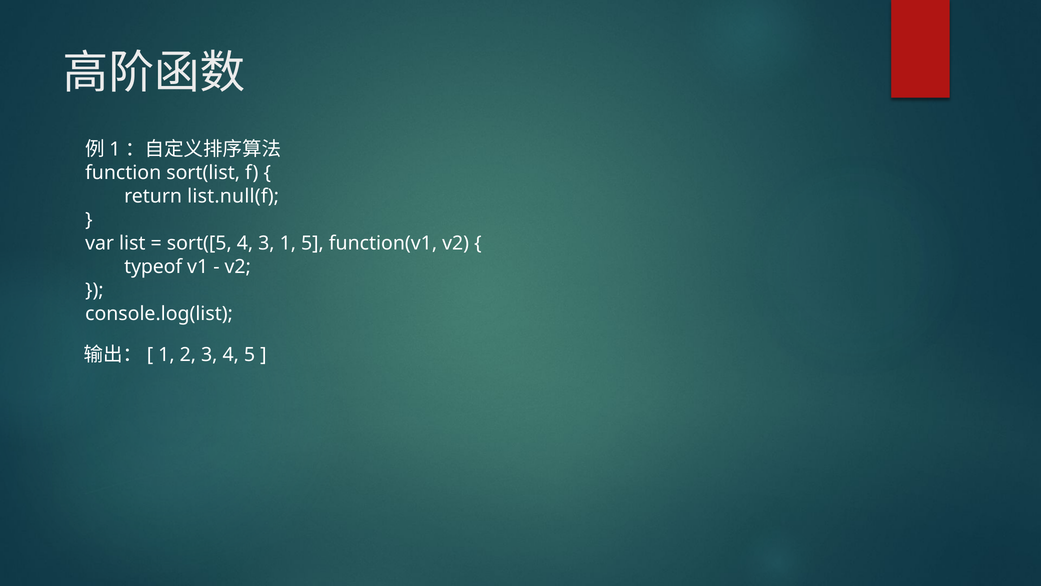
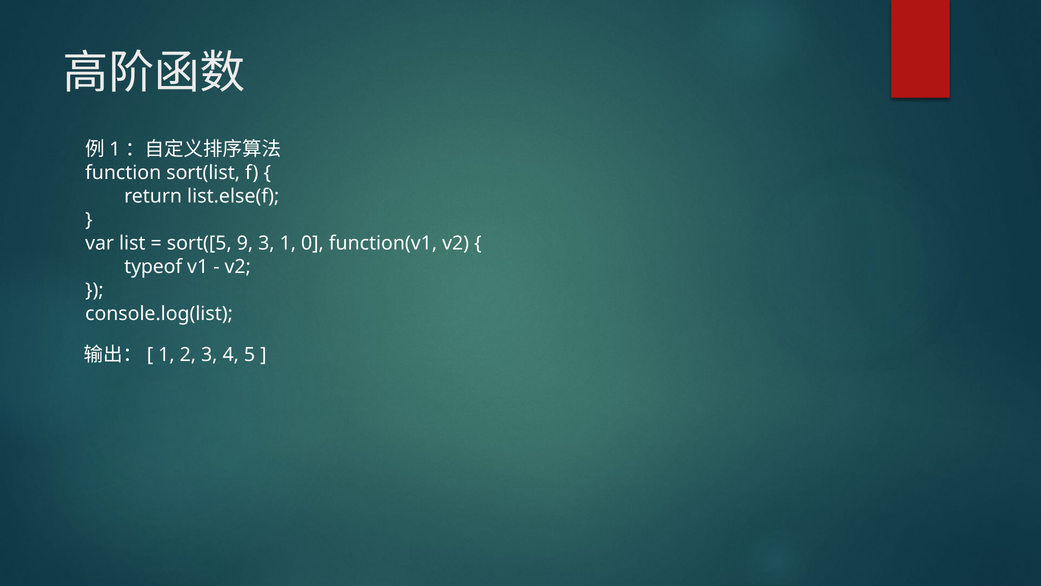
list.null(f: list.null(f -> list.else(f
sort([5 4: 4 -> 9
1 5: 5 -> 0
